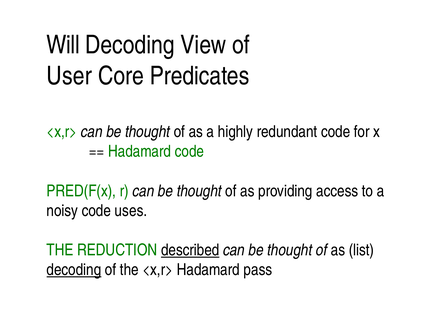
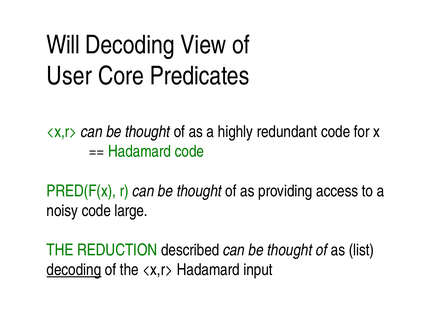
uses: uses -> large
described underline: present -> none
pass: pass -> input
